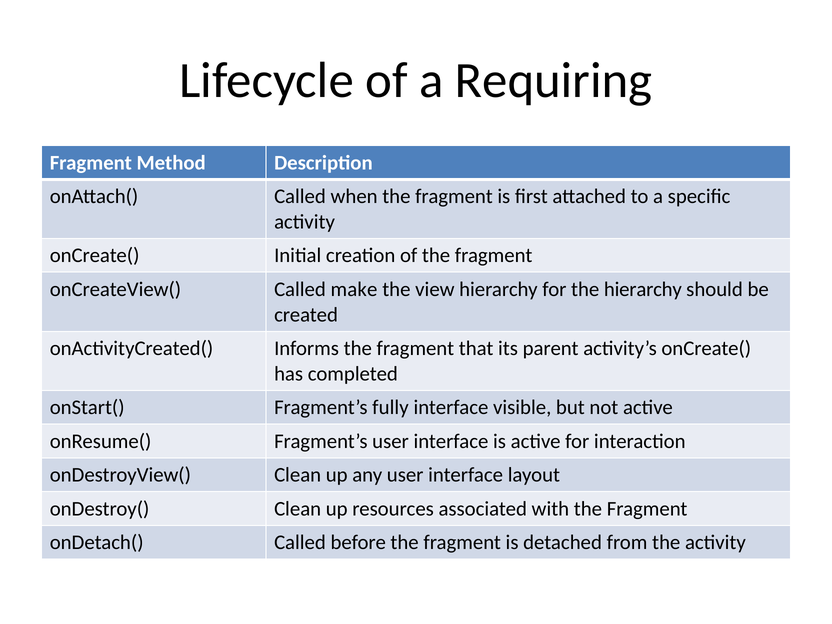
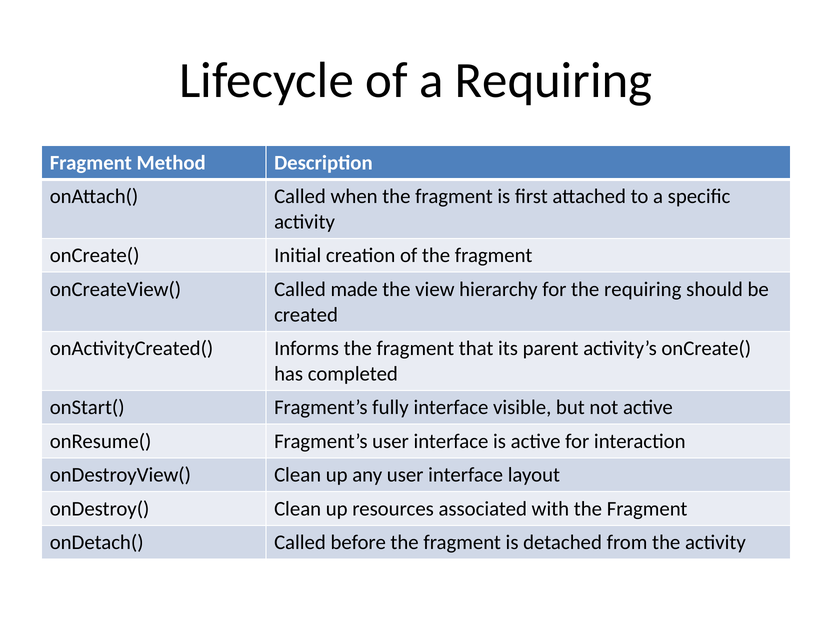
make: make -> made
the hierarchy: hierarchy -> requiring
